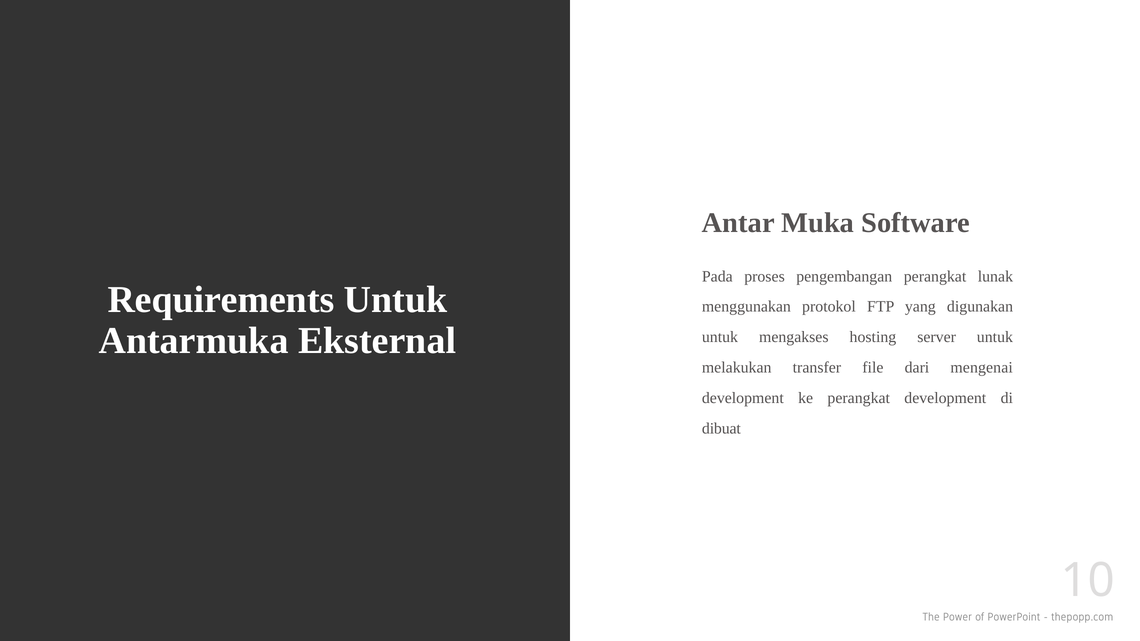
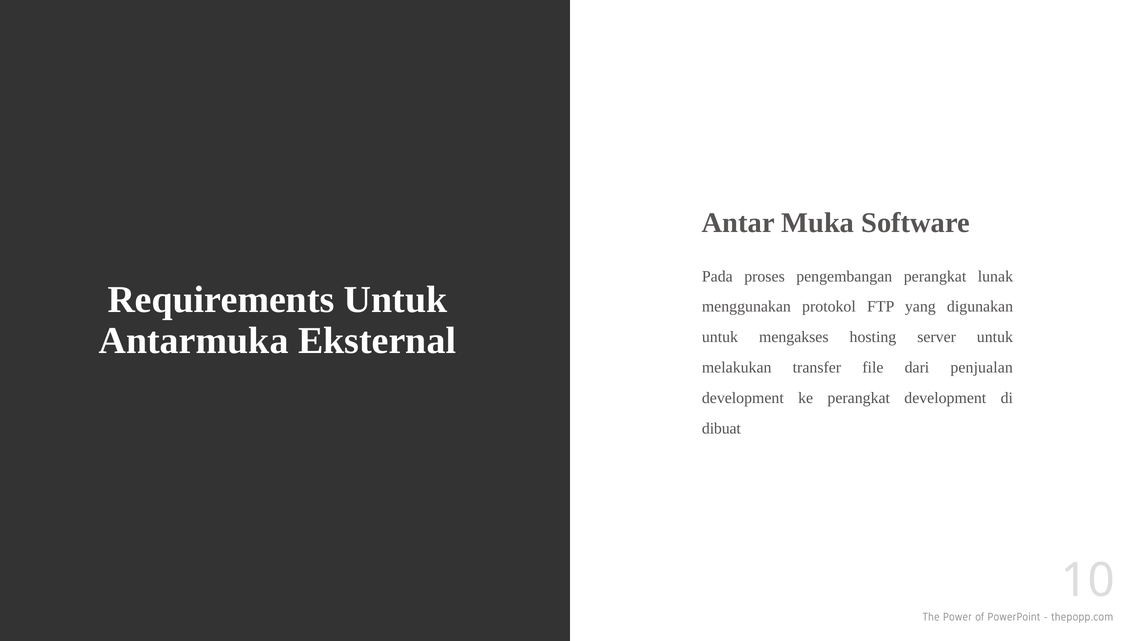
mengenai: mengenai -> penjualan
